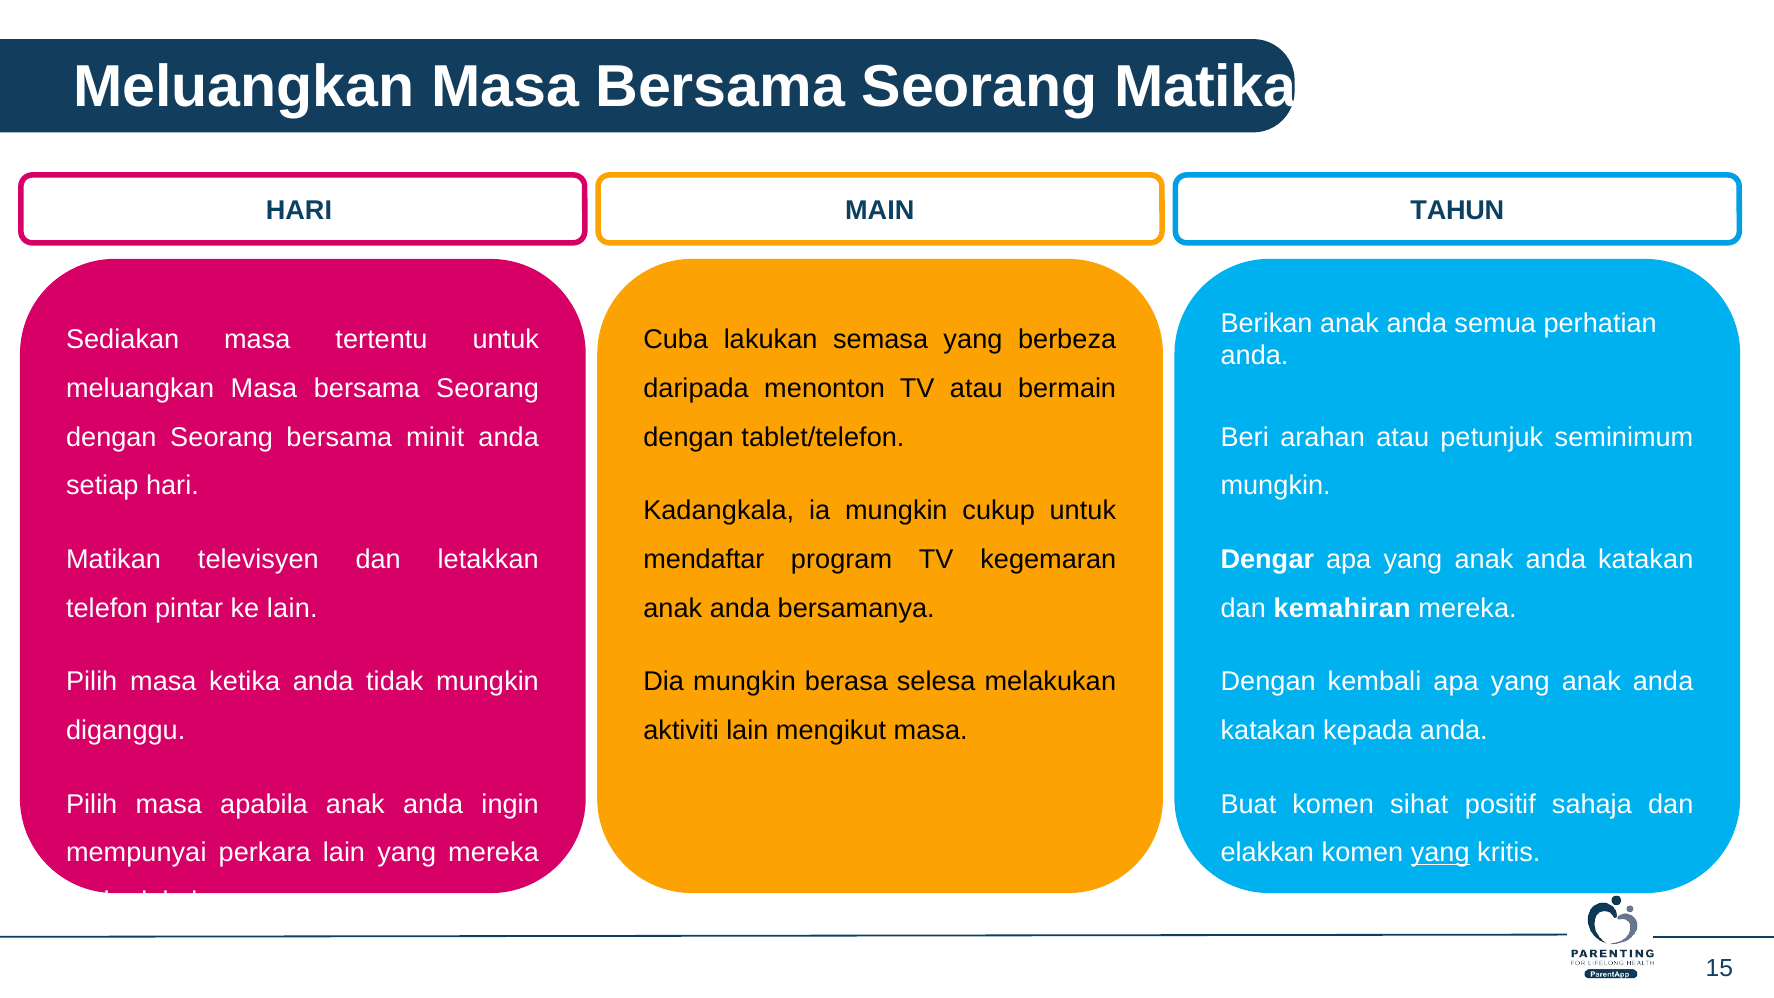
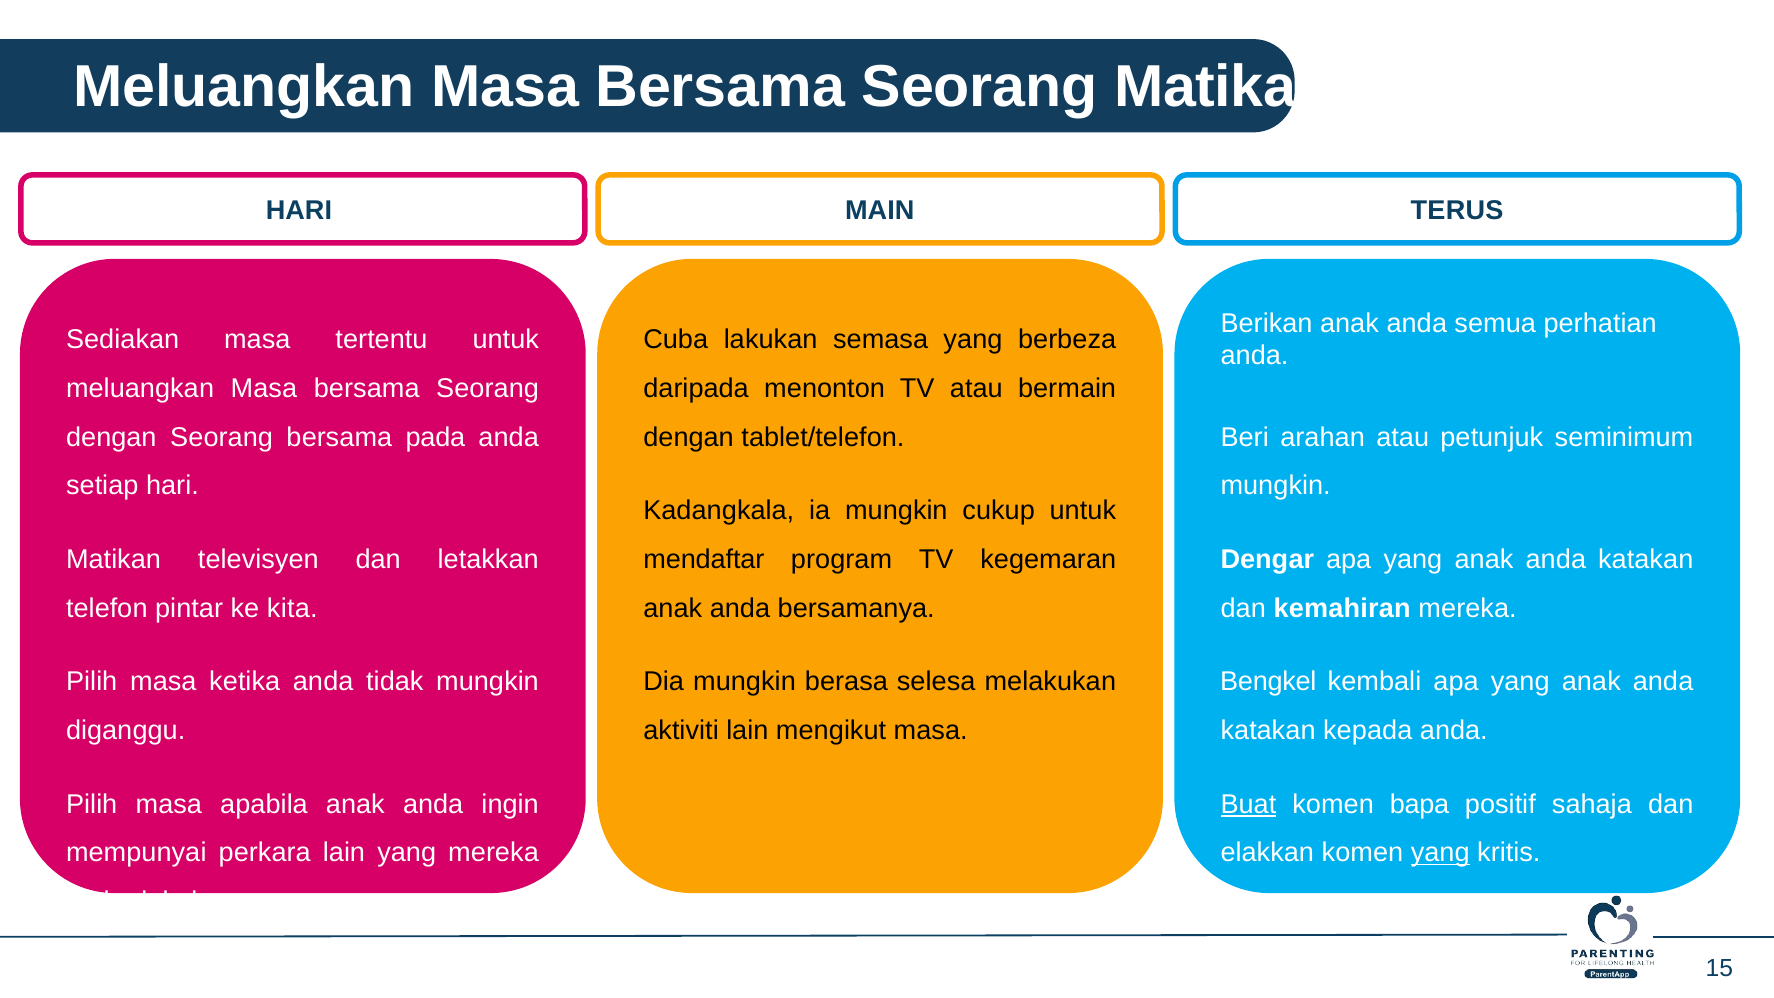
TAHUN: TAHUN -> TERUS
minit: minit -> pada
ke lain: lain -> kita
Dengan at (1268, 682): Dengan -> Bengkel
Buat underline: none -> present
sihat: sihat -> bapa
